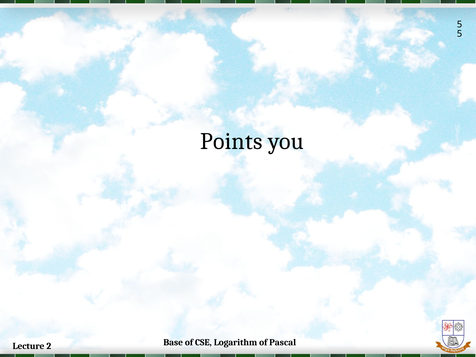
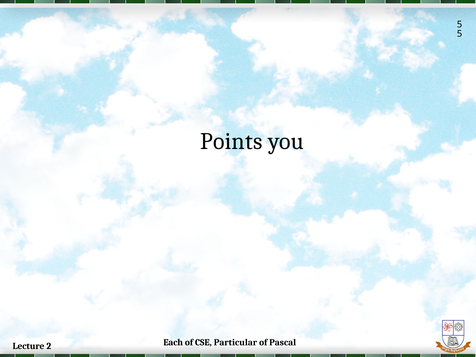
Base: Base -> Each
Logarithm: Logarithm -> Particular
